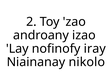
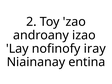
nikolo: nikolo -> entina
